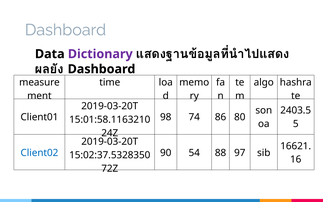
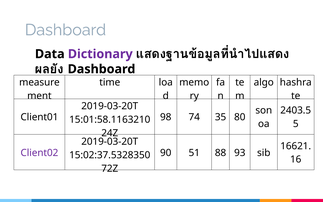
86: 86 -> 35
Client02 colour: blue -> purple
54: 54 -> 51
97: 97 -> 93
